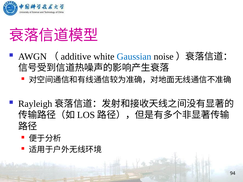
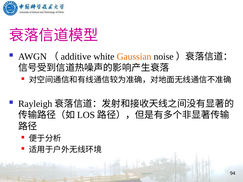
Gaussian colour: blue -> orange
